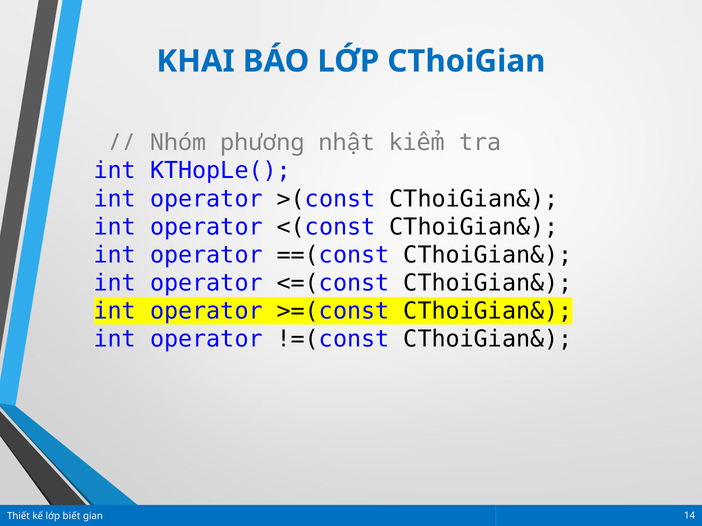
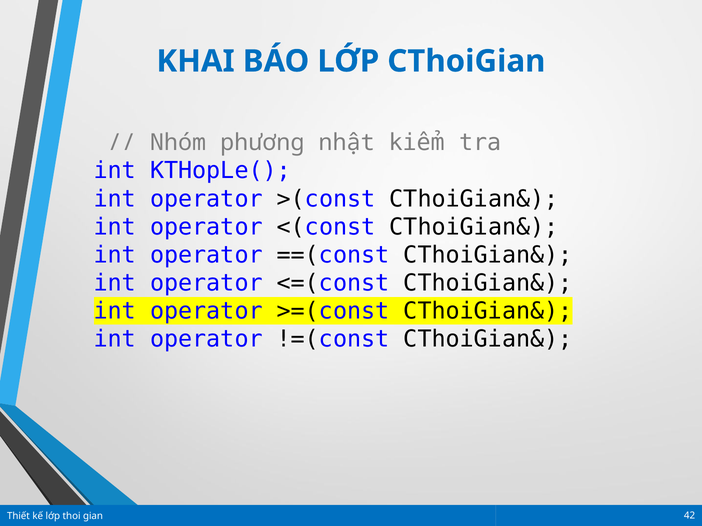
biết: biết -> thoi
14: 14 -> 42
